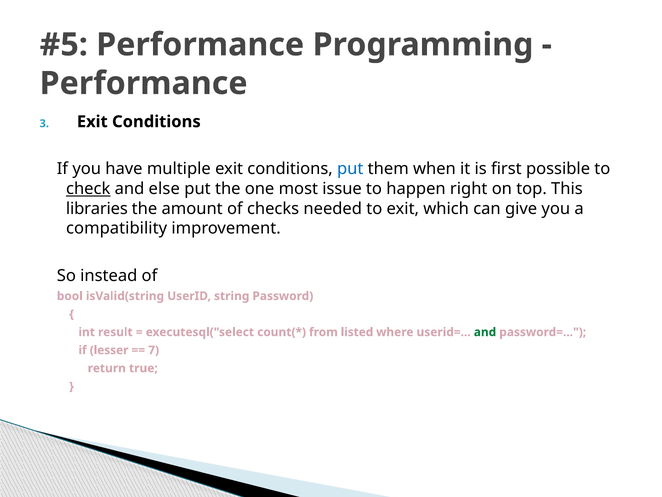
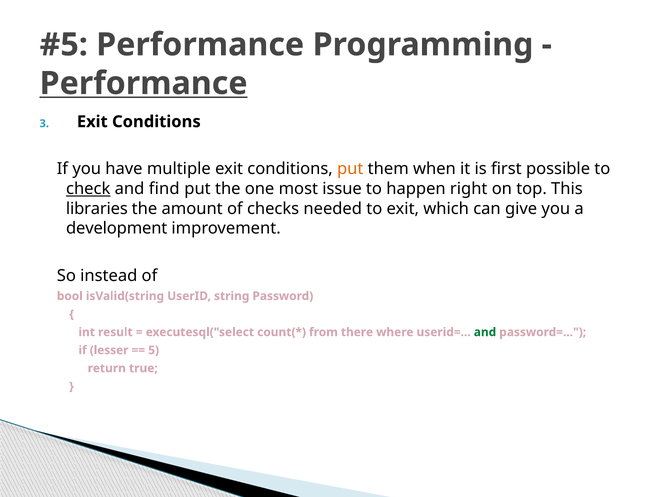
Performance at (144, 83) underline: none -> present
put at (350, 169) colour: blue -> orange
else: else -> find
compatibility: compatibility -> development
listed: listed -> there
7: 7 -> 5
